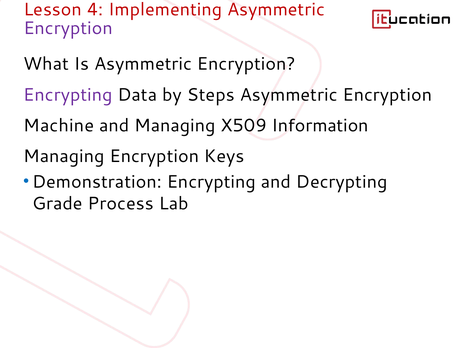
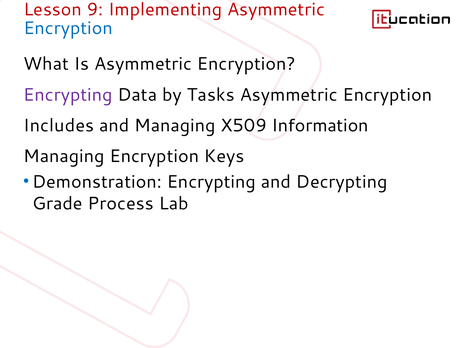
4: 4 -> 9
Encryption at (68, 28) colour: purple -> blue
Steps: Steps -> Tasks
Machine: Machine -> Includes
